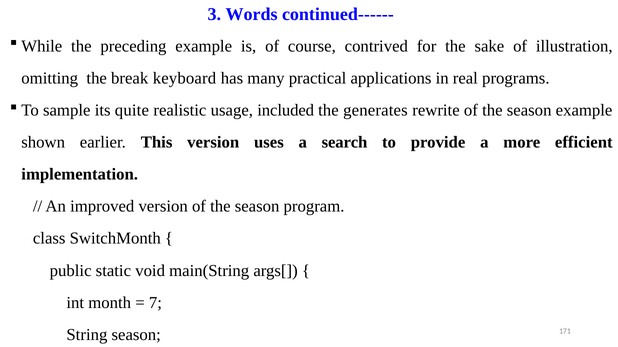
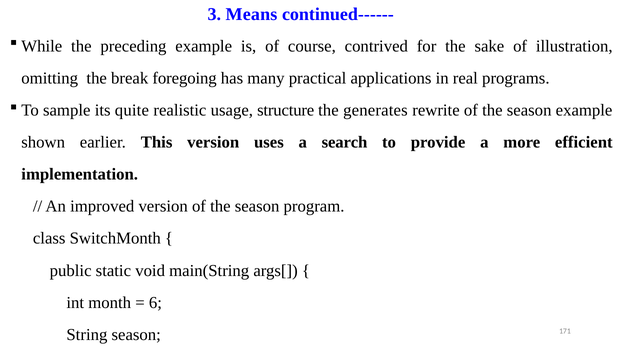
Words: Words -> Means
keyboard: keyboard -> foregoing
included: included -> structure
7: 7 -> 6
